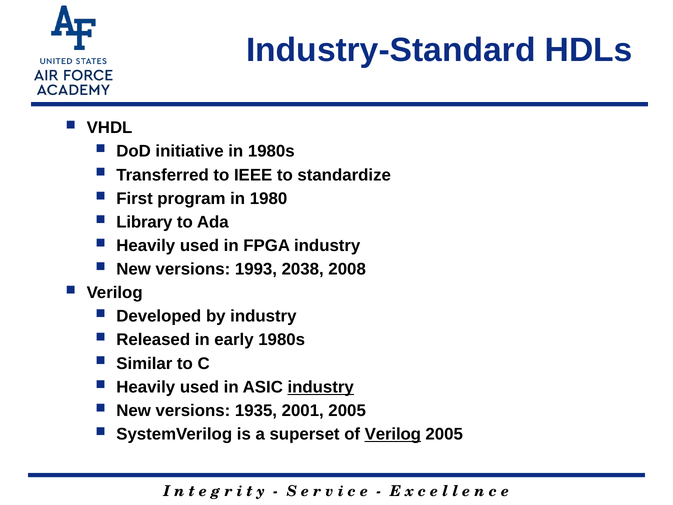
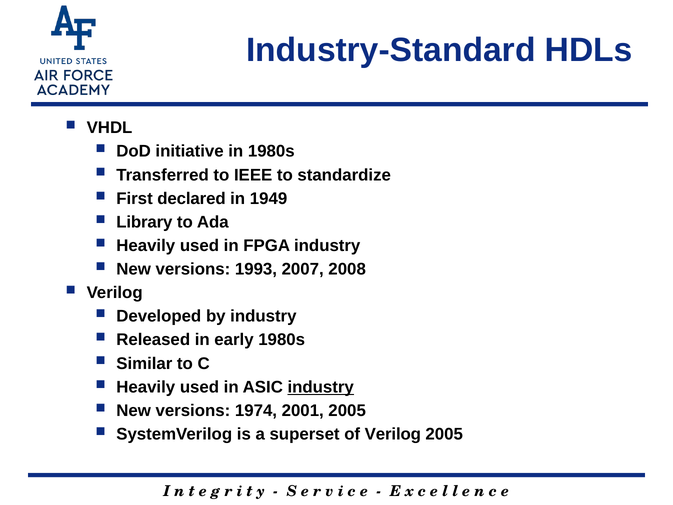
program: program -> declared
1980: 1980 -> 1949
2038: 2038 -> 2007
1935: 1935 -> 1974
Verilog at (393, 434) underline: present -> none
